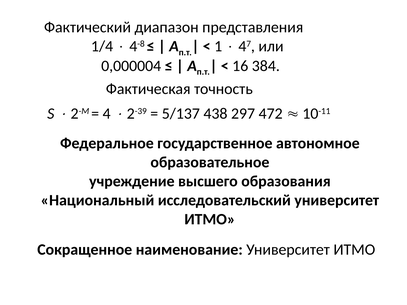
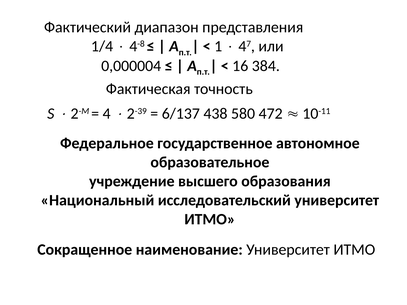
5/137: 5/137 -> 6/137
297: 297 -> 580
